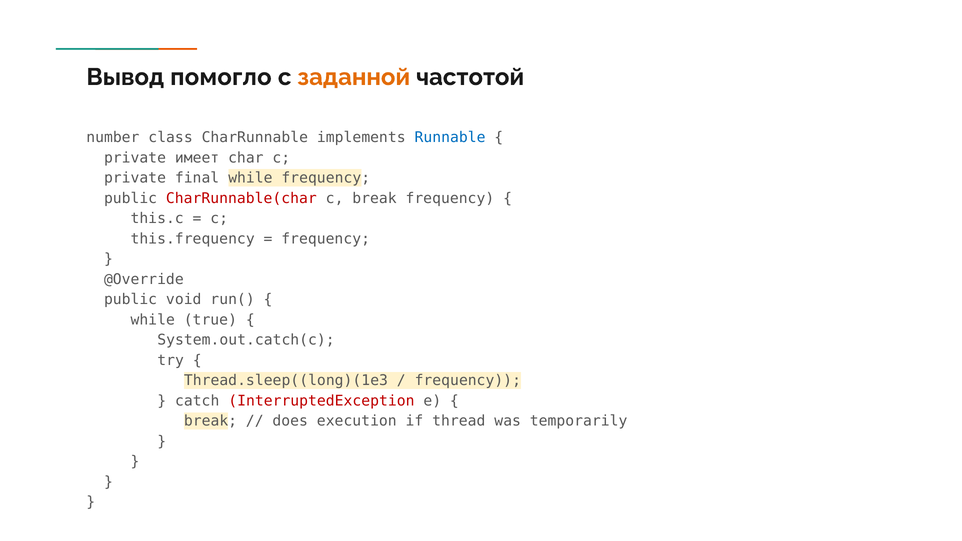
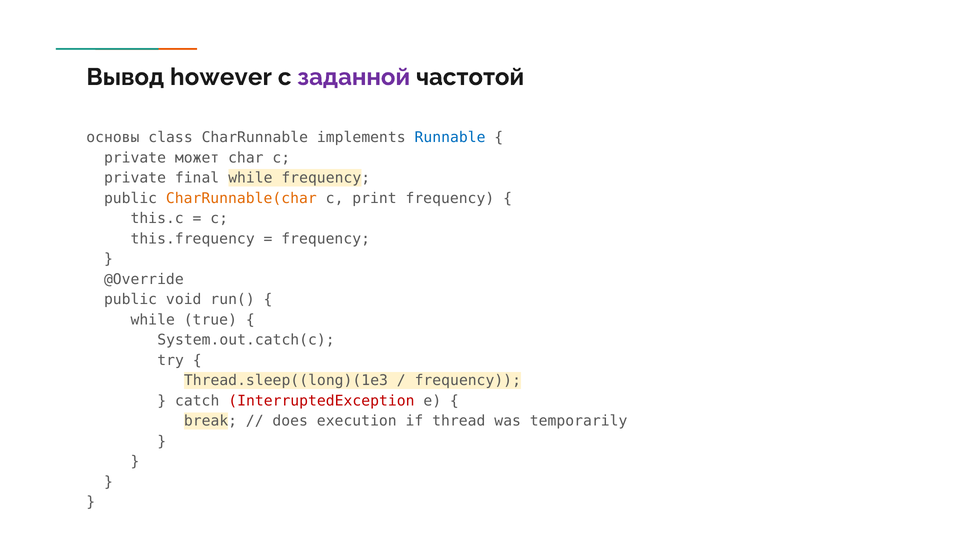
помогло: помогло -> however
заданной colour: orange -> purple
number: number -> основы
имеет: имеет -> может
CharRunnable(char colour: red -> orange
c break: break -> print
